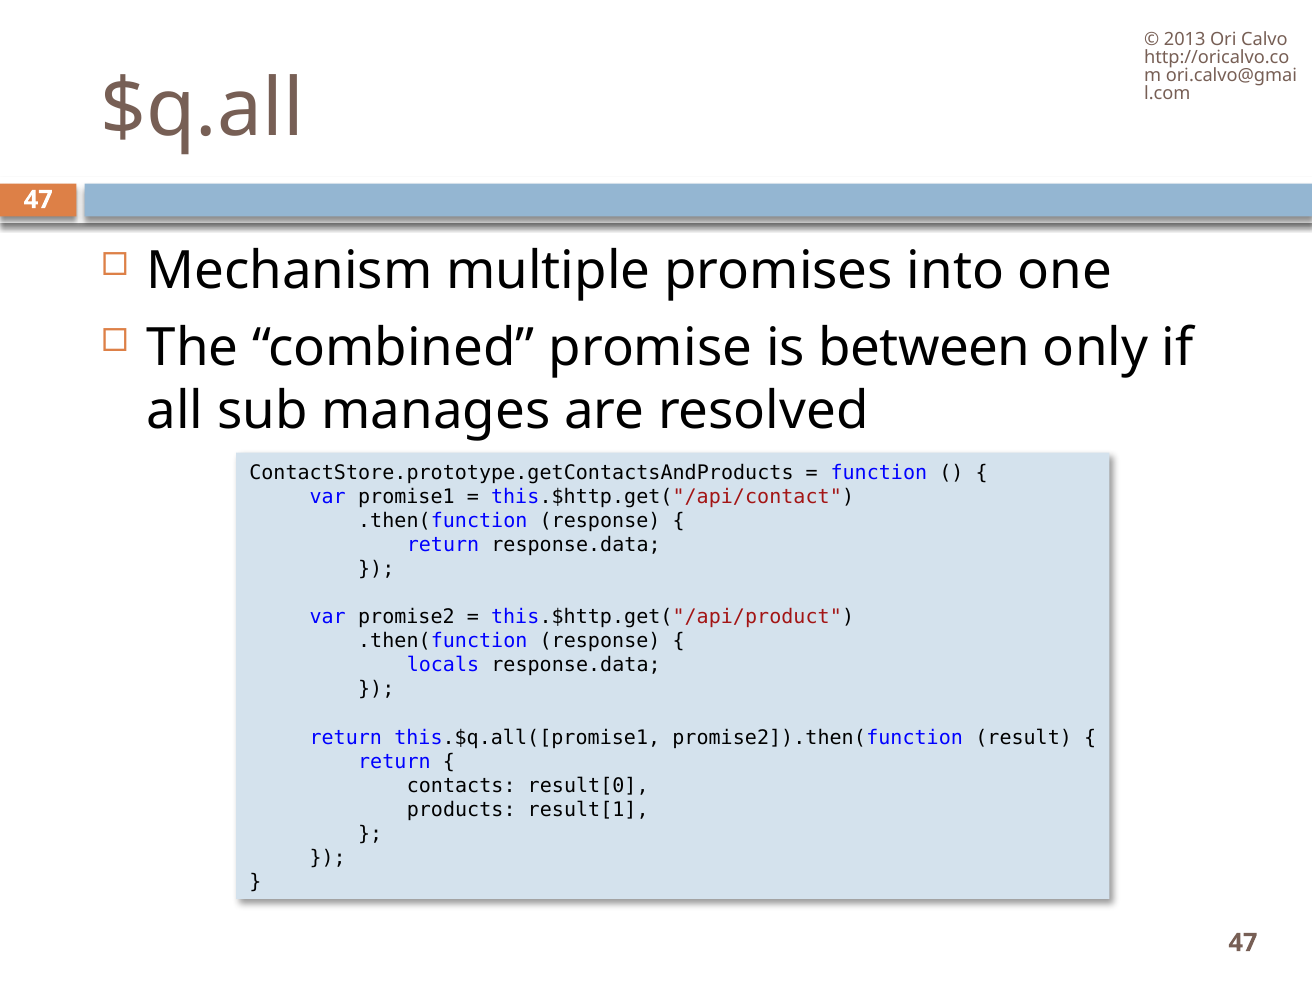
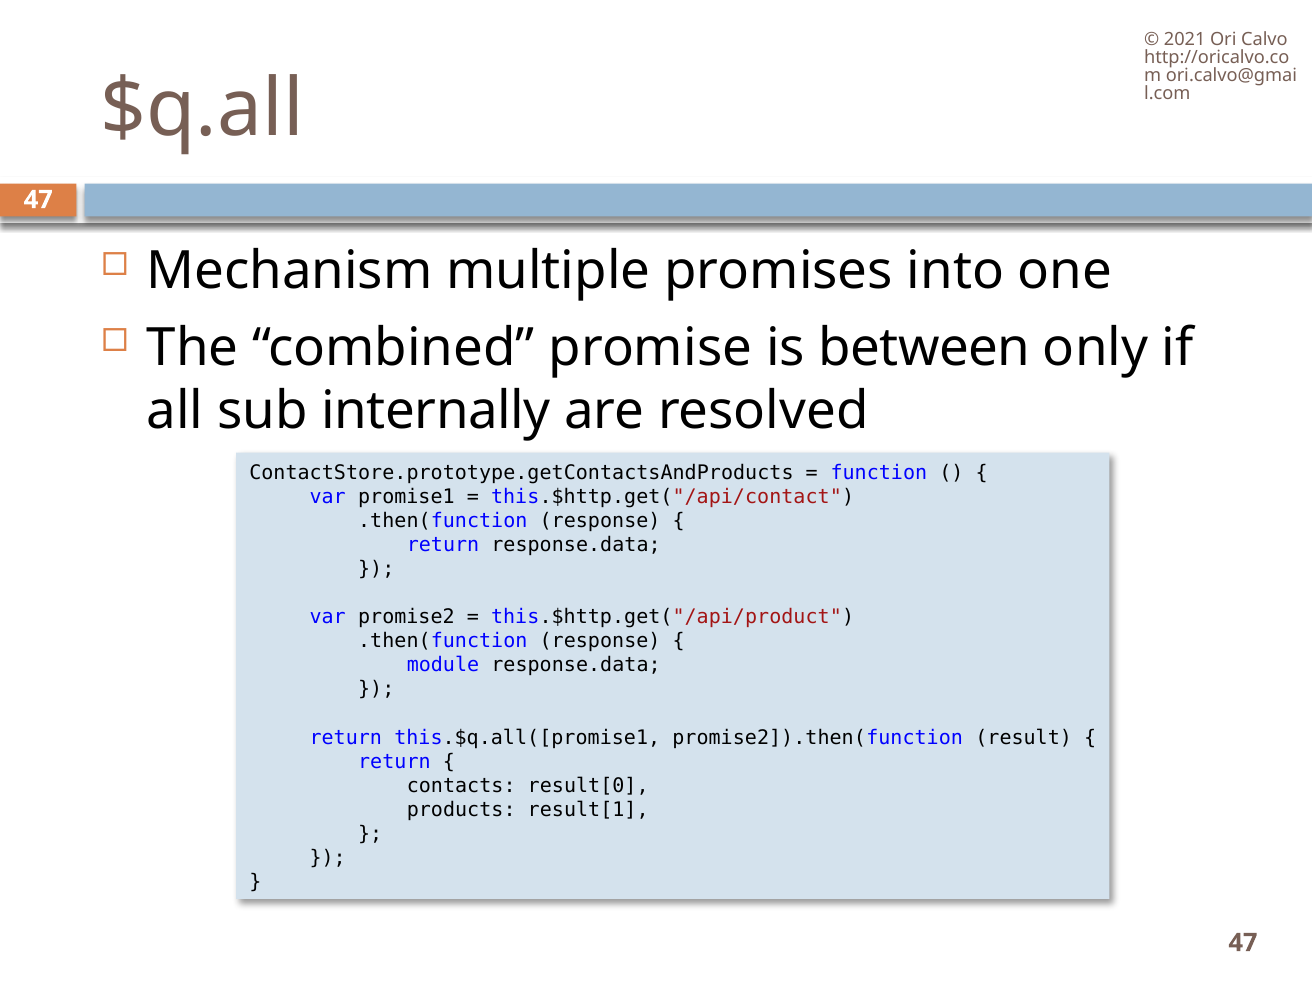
2013: 2013 -> 2021
manages: manages -> internally
locals: locals -> module
